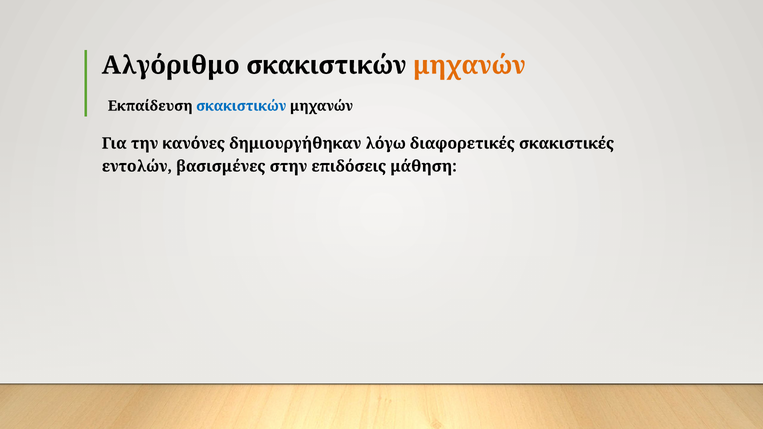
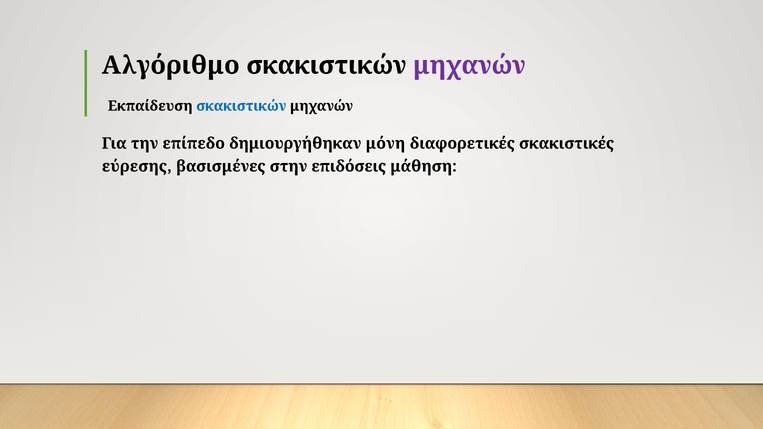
μηχανών at (469, 65) colour: orange -> purple
κανόνες: κανόνες -> επίπεδο
λόγω: λόγω -> μόνη
εντολών: εντολών -> εύρεσης
